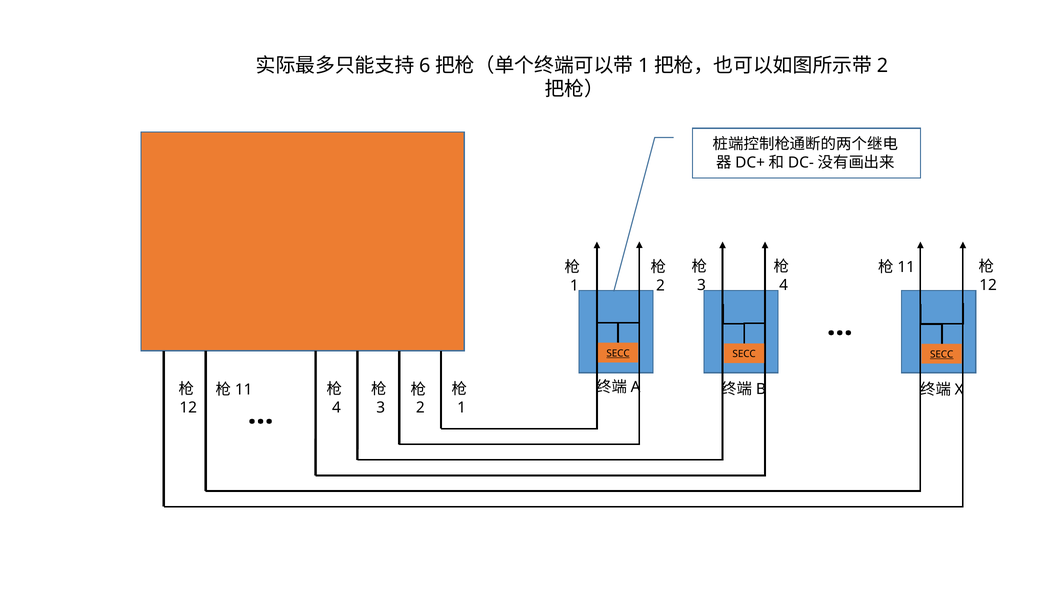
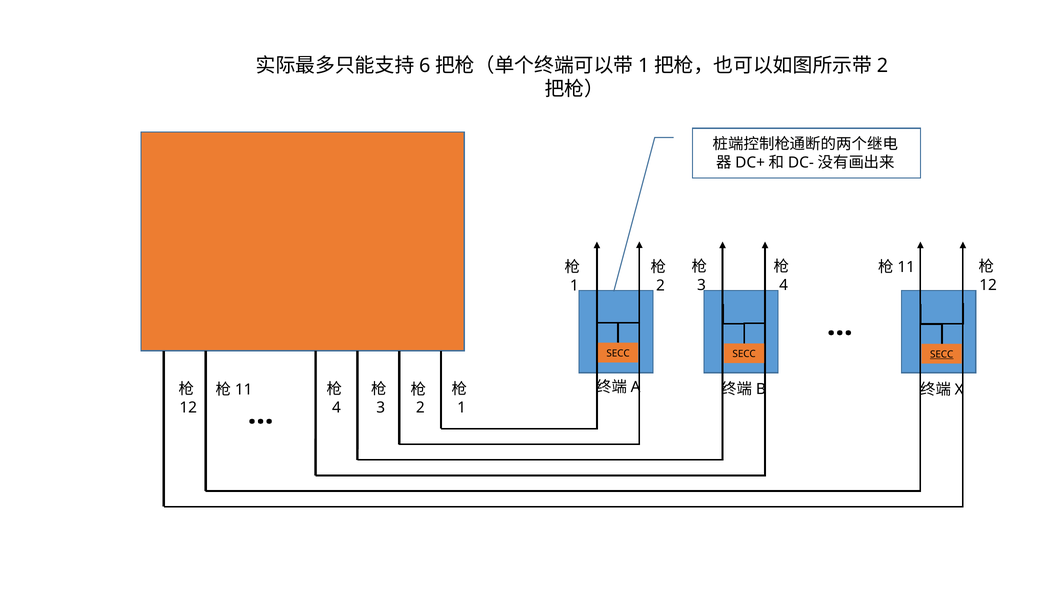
SECC at (618, 354) underline: present -> none
